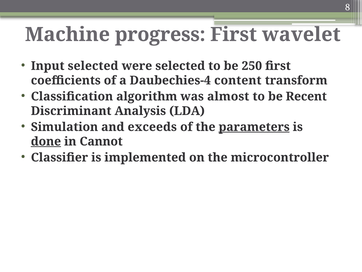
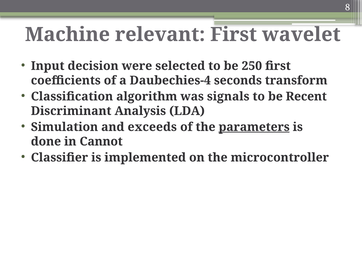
progress: progress -> relevant
Input selected: selected -> decision
content: content -> seconds
almost: almost -> signals
done underline: present -> none
